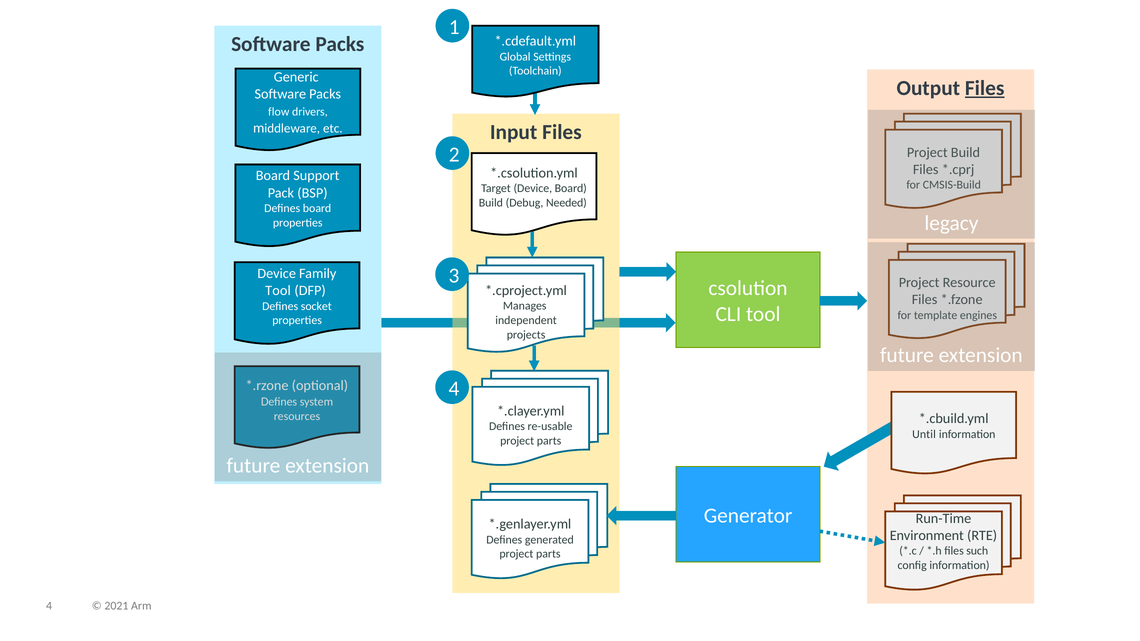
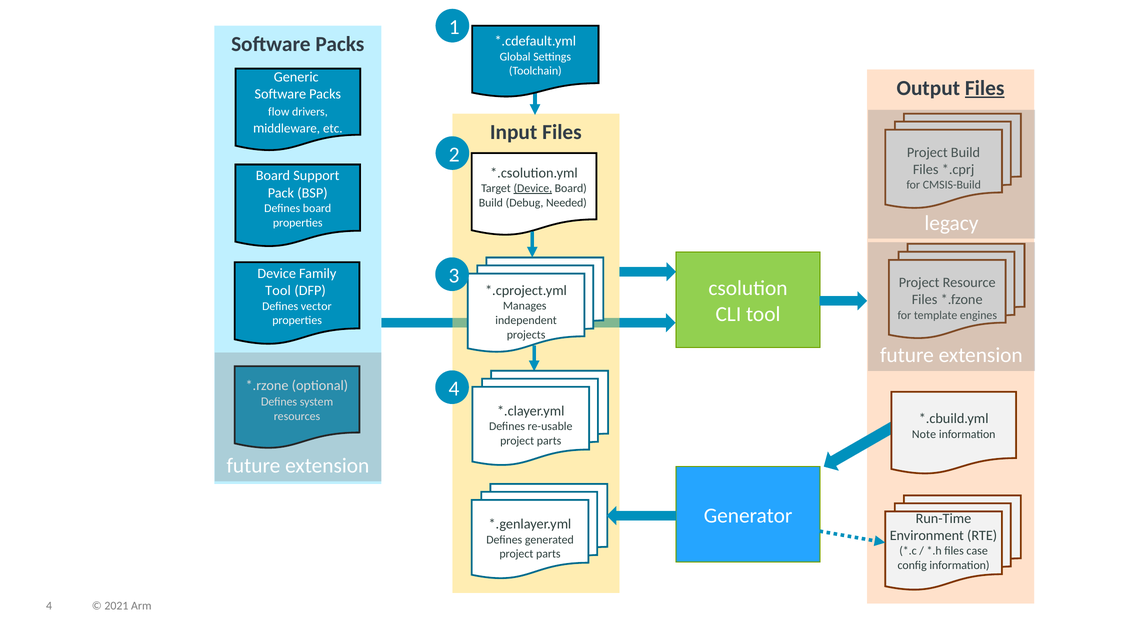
Device at (533, 189) underline: none -> present
socket: socket -> vector
Until: Until -> Note
such: such -> case
